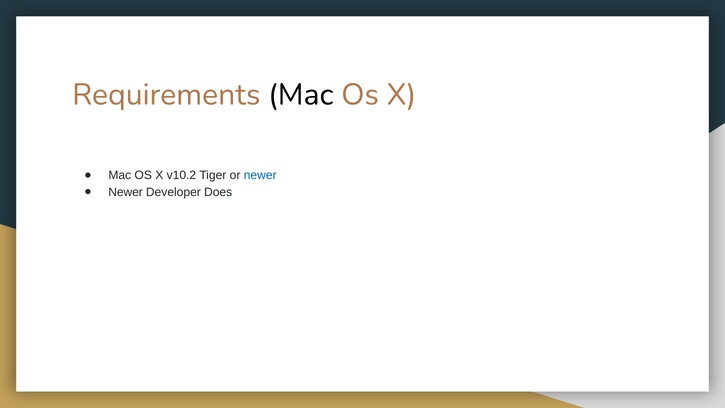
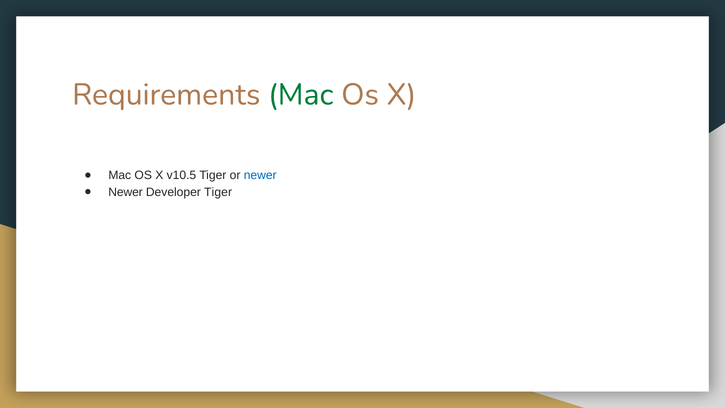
Mac at (301, 95) colour: black -> green
v10.2: v10.2 -> v10.5
Developer Does: Does -> Tiger
